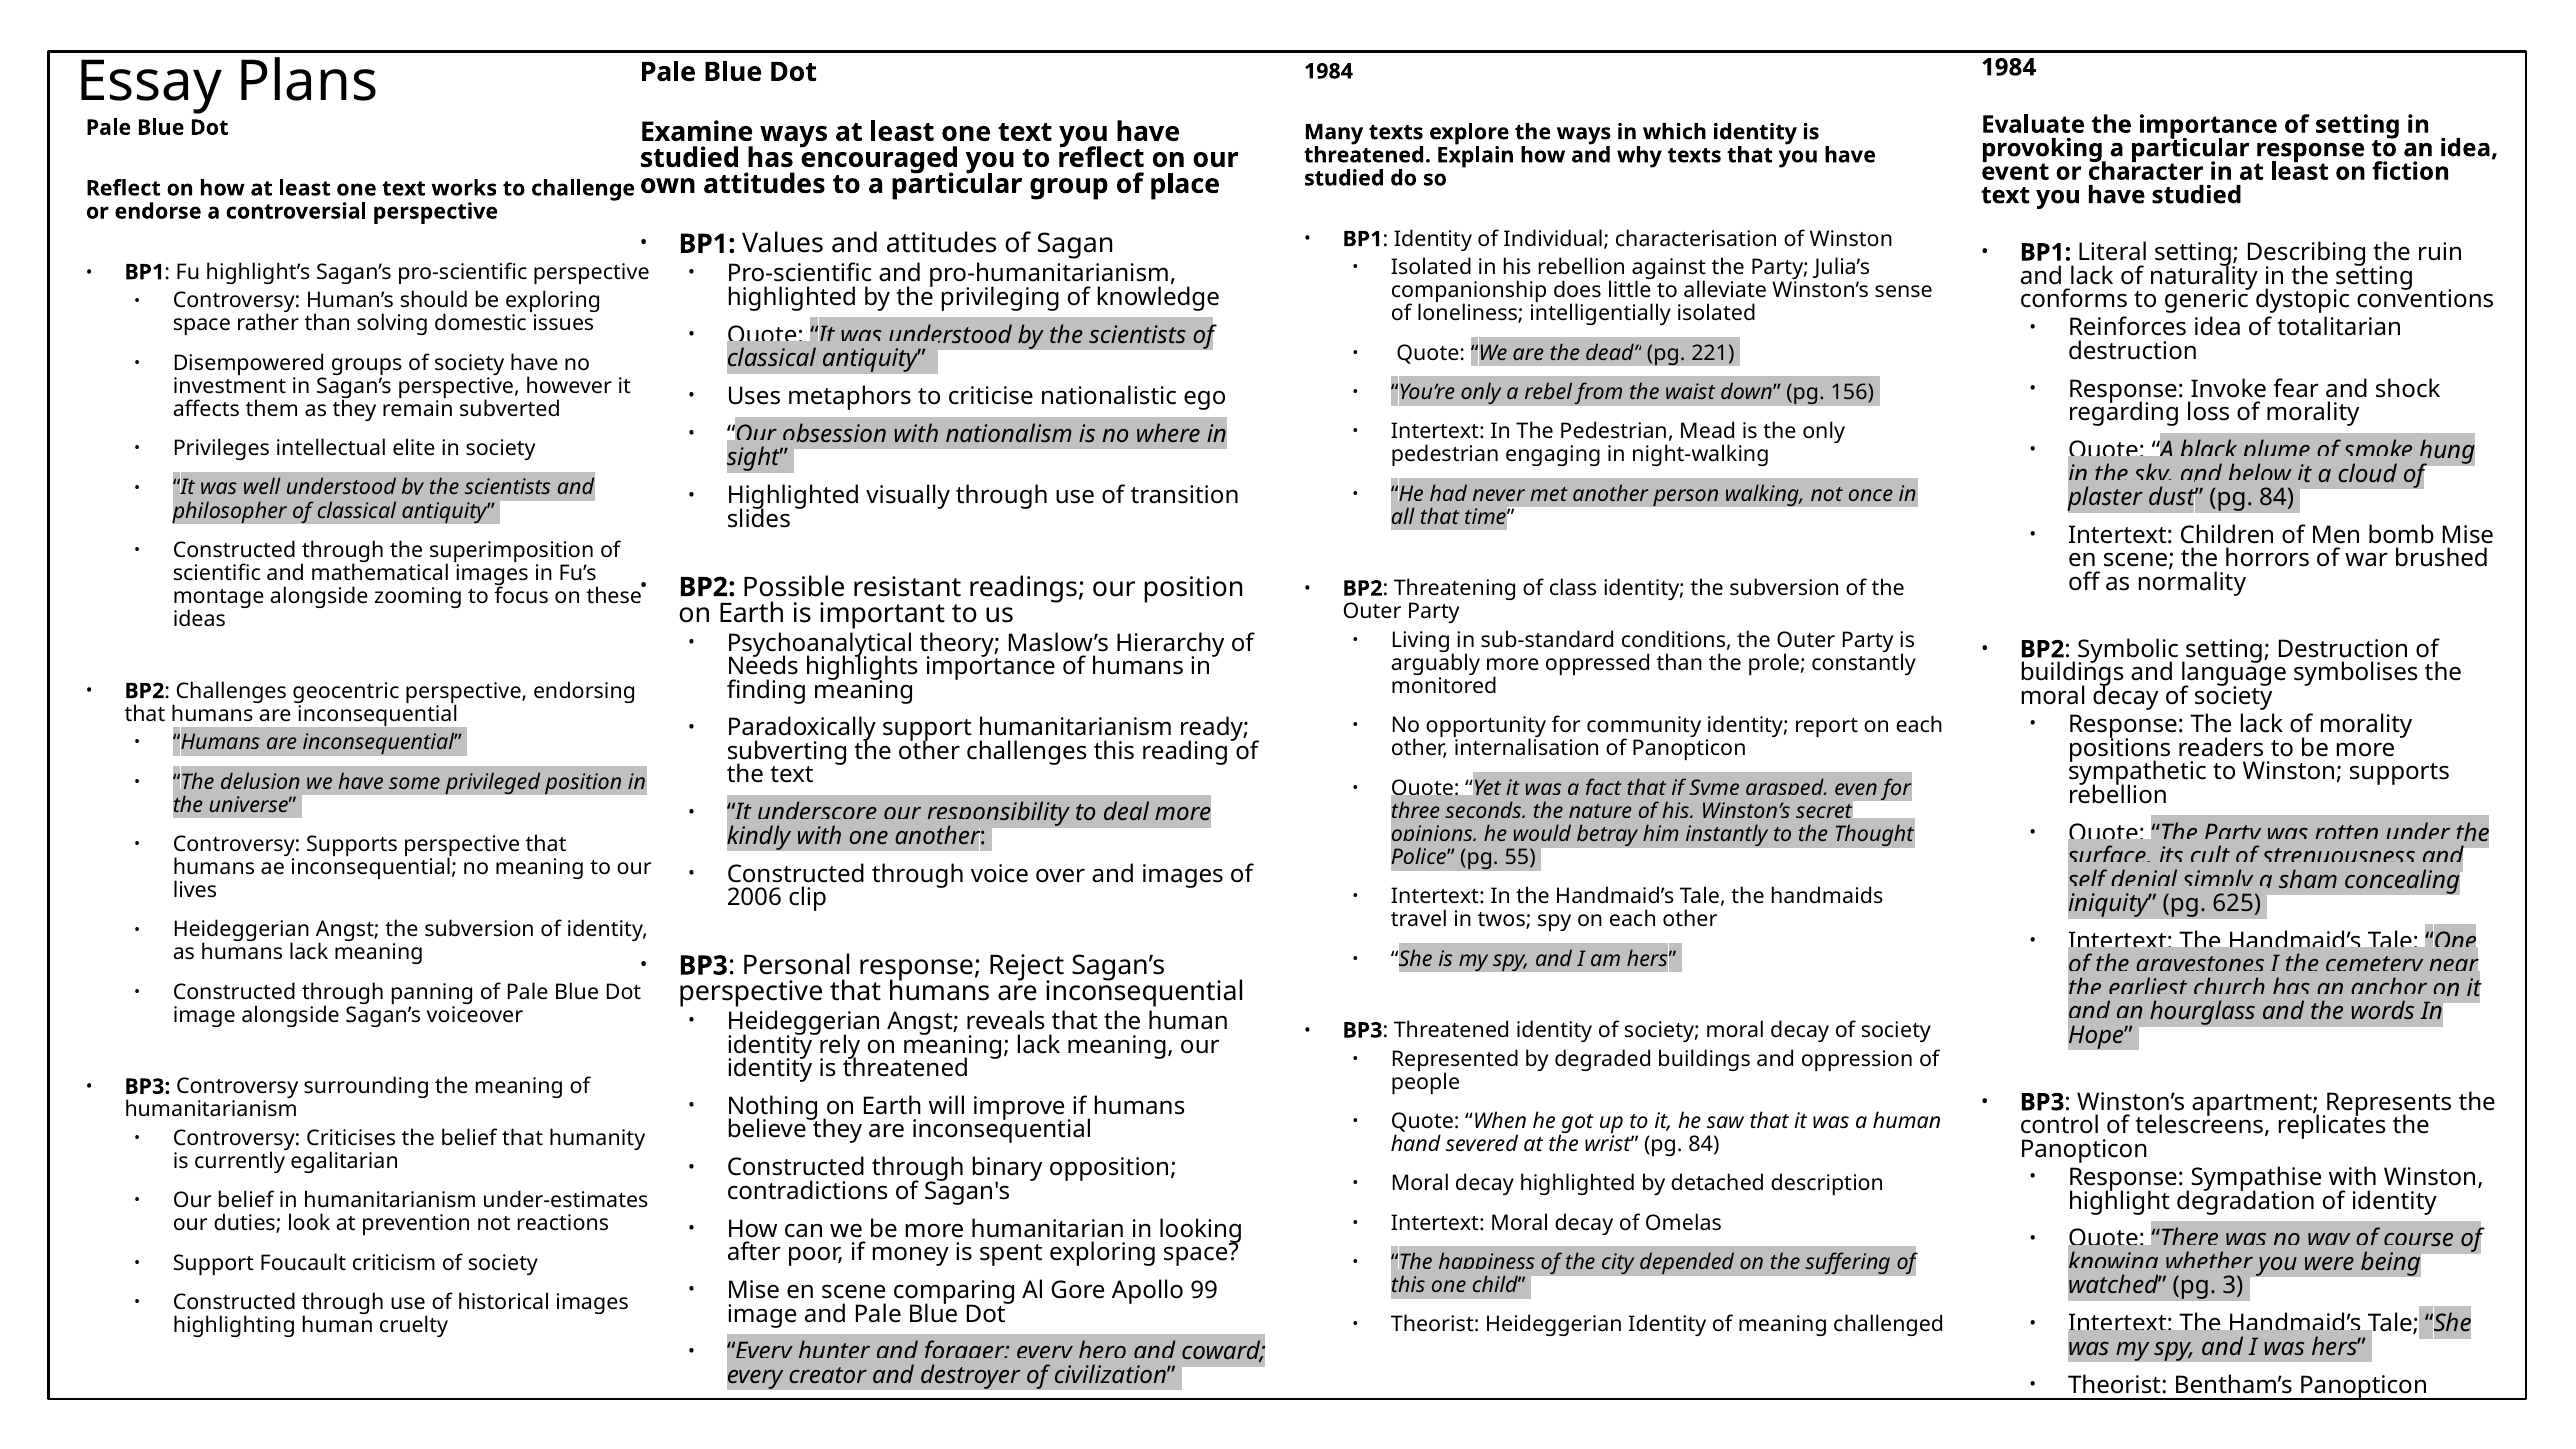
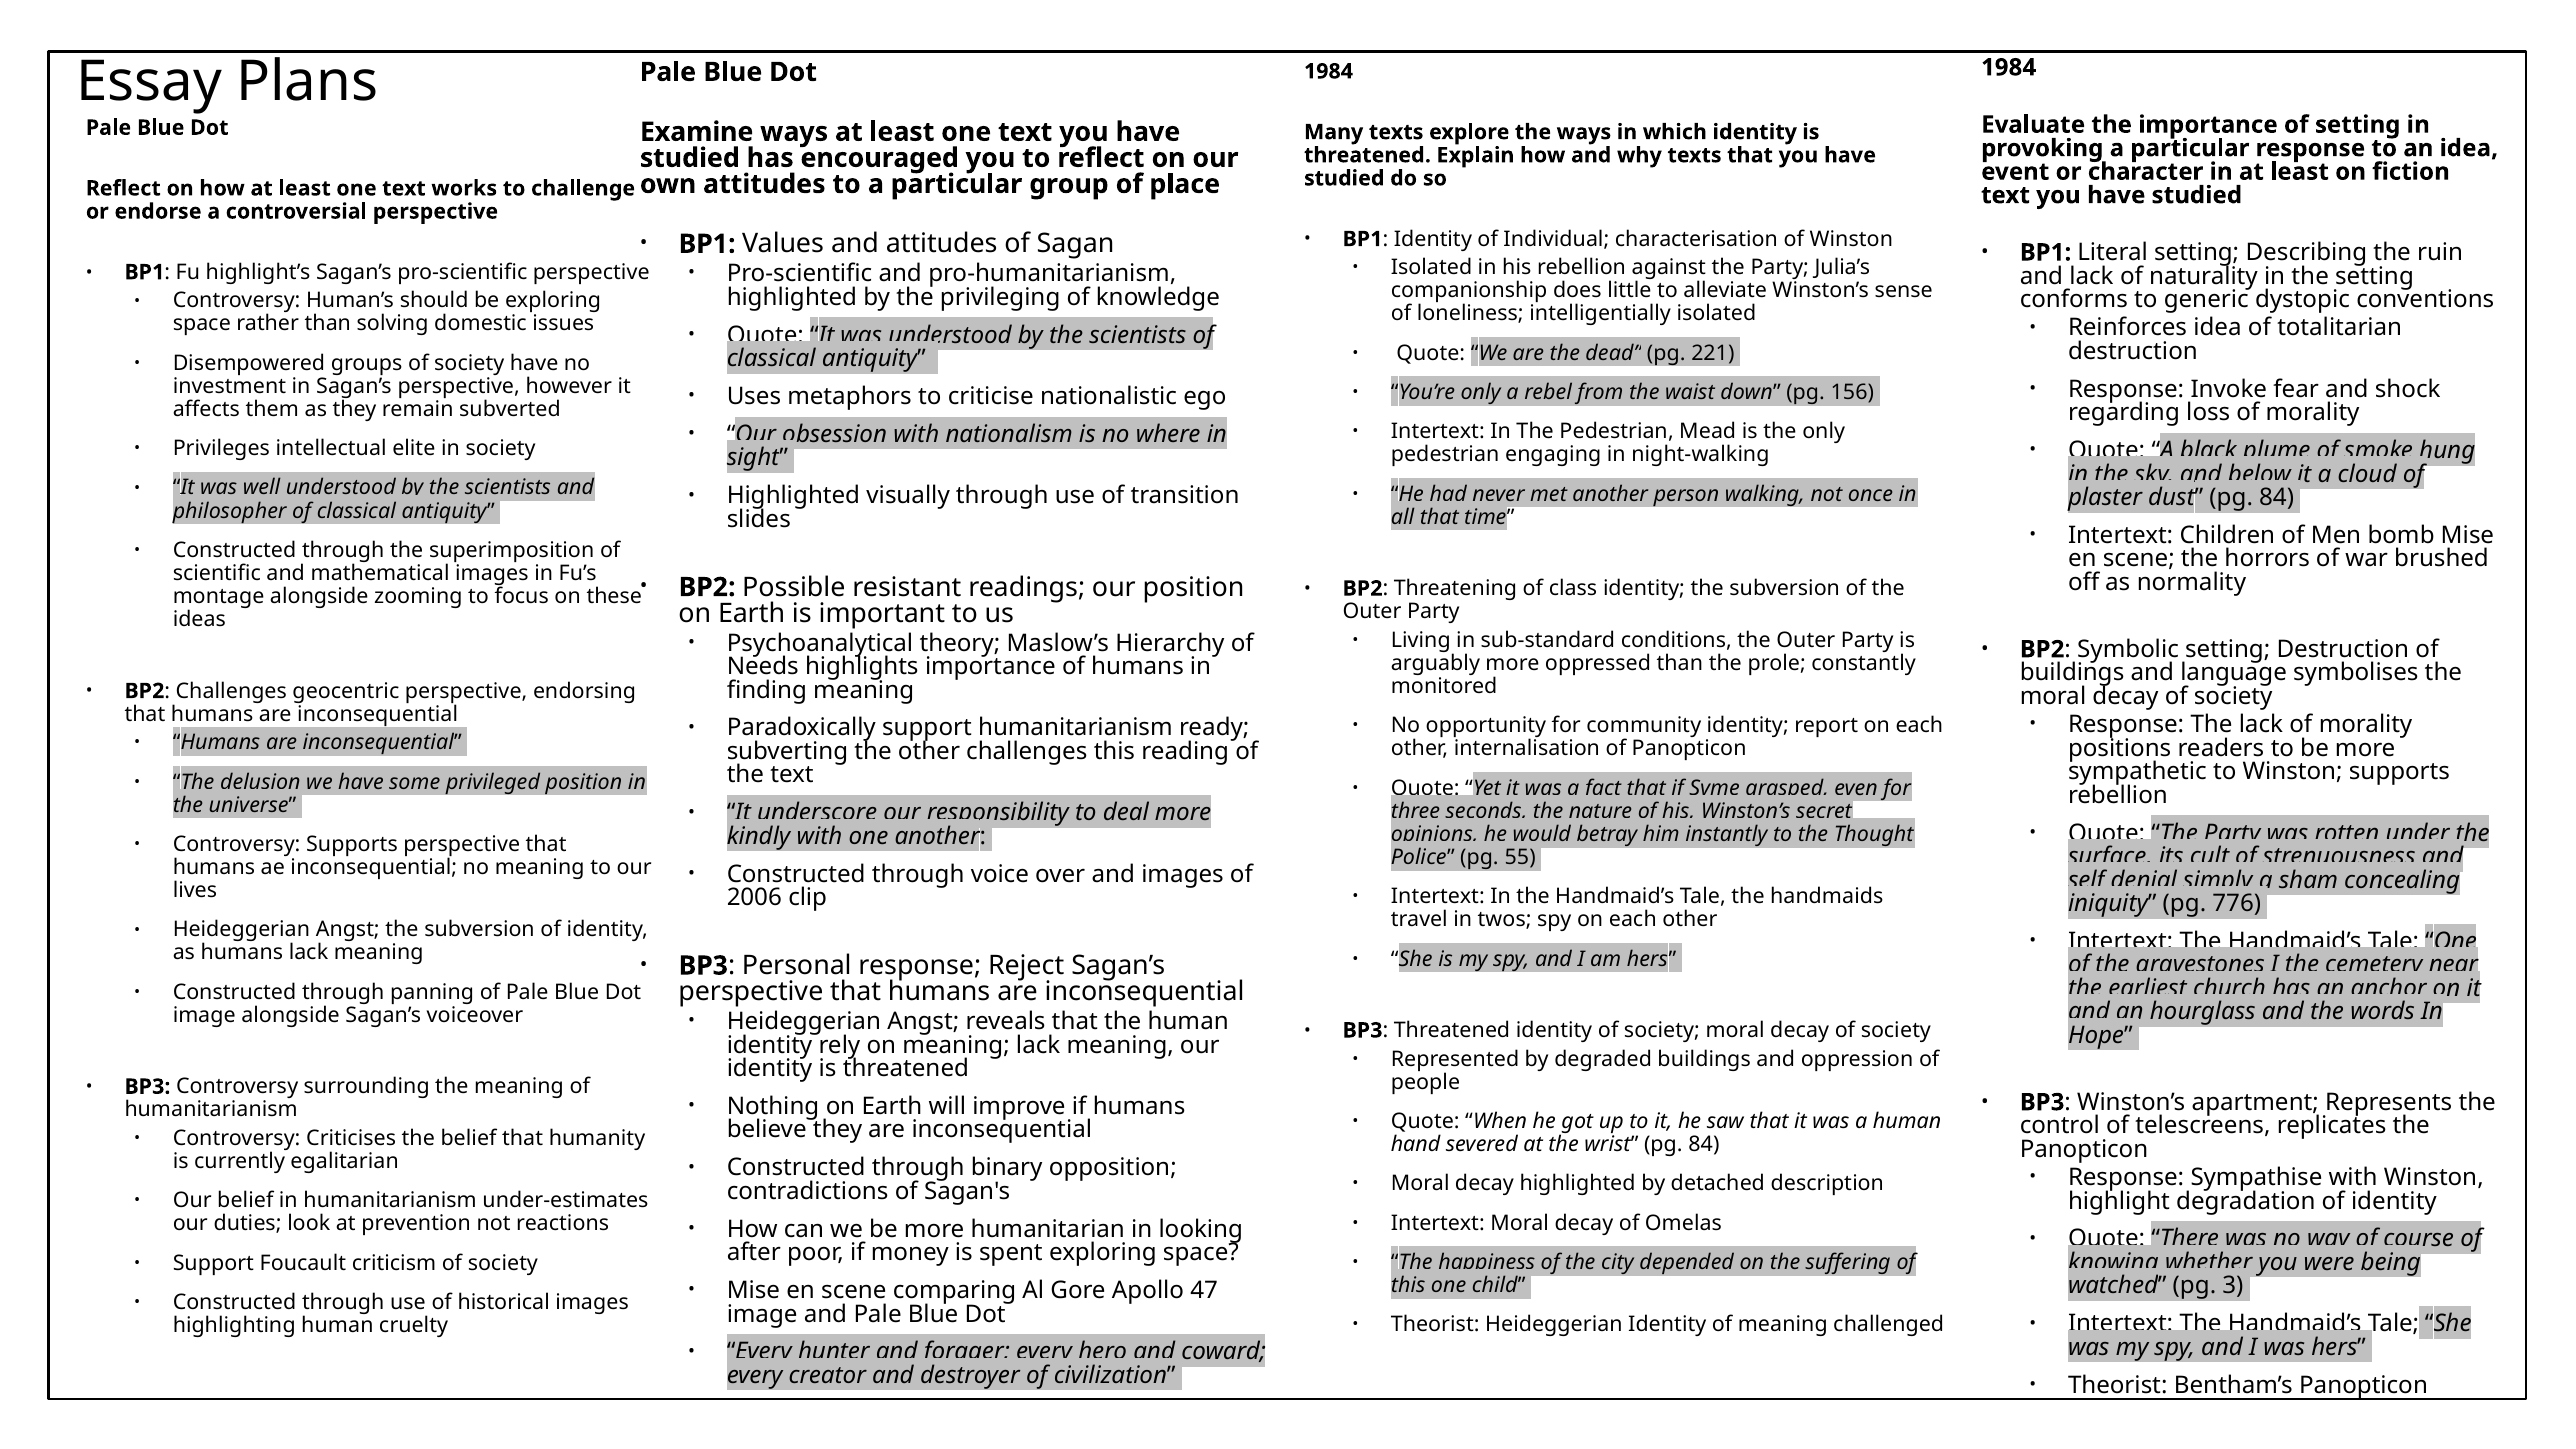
625: 625 -> 776
99: 99 -> 47
